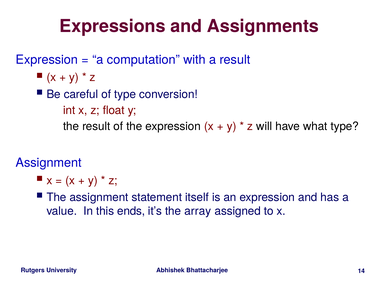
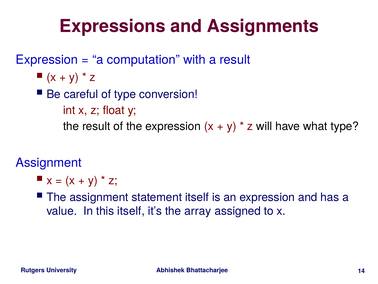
this ends: ends -> itself
